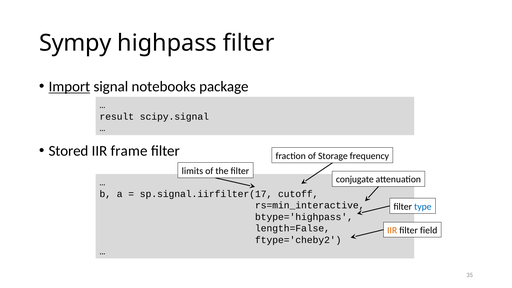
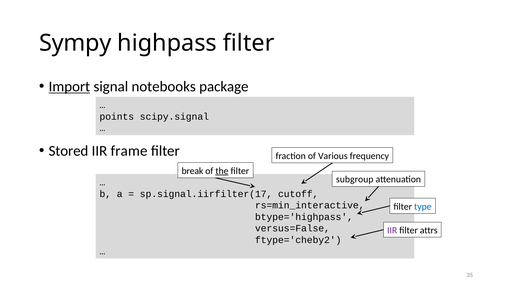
result: result -> points
Storage: Storage -> Various
limits: limits -> break
the underline: none -> present
conjugate: conjugate -> subgroup
length=False: length=False -> versus=False
IIR at (392, 230) colour: orange -> purple
field: field -> attrs
